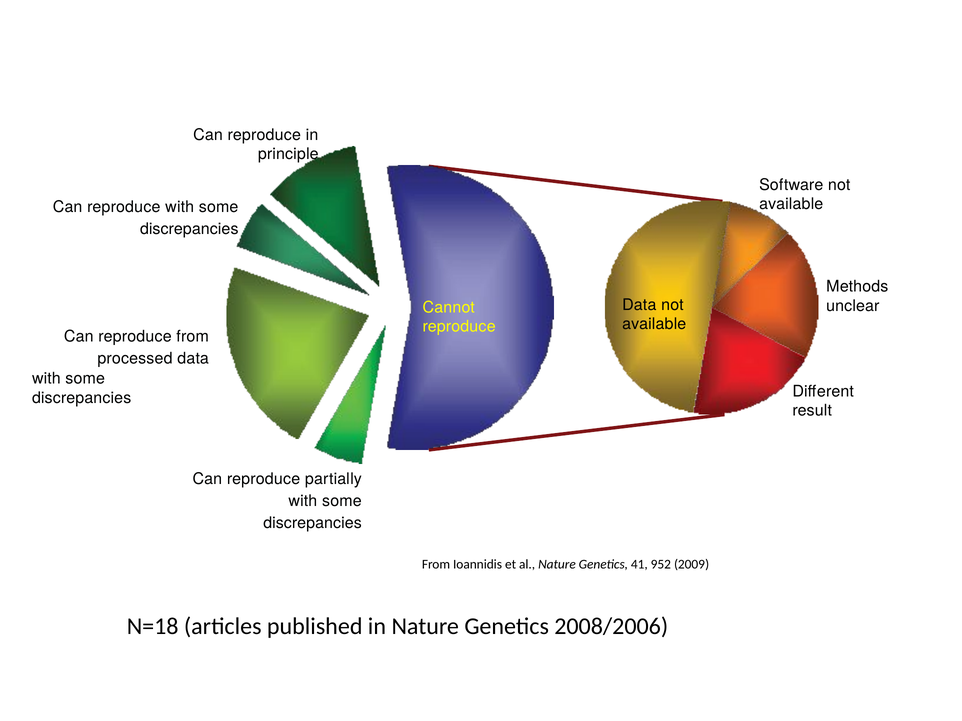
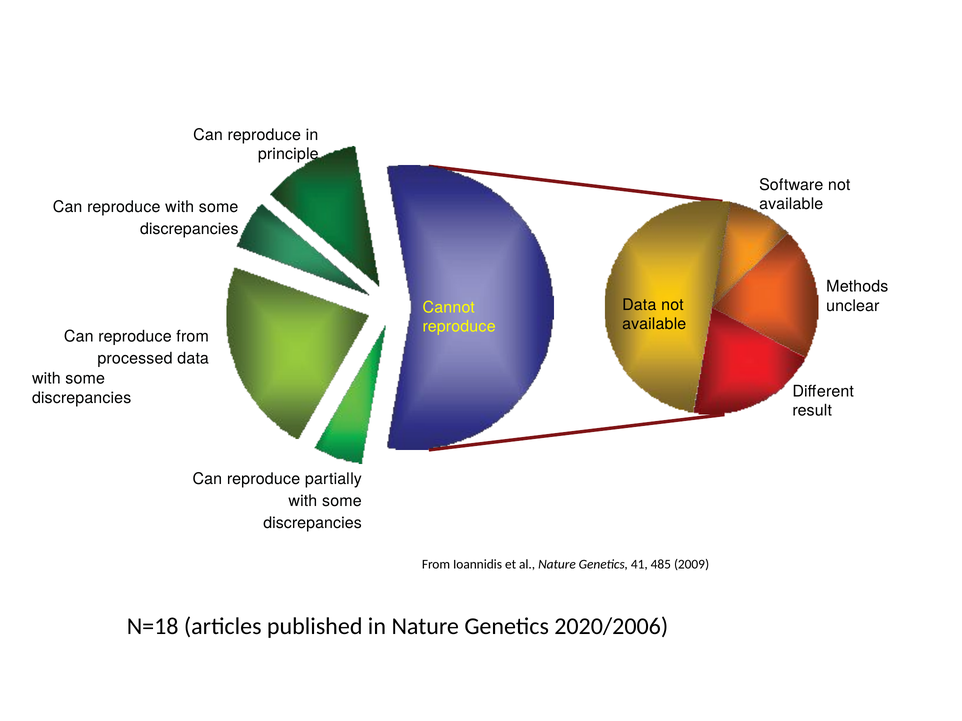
952: 952 -> 485
2008/2006: 2008/2006 -> 2020/2006
